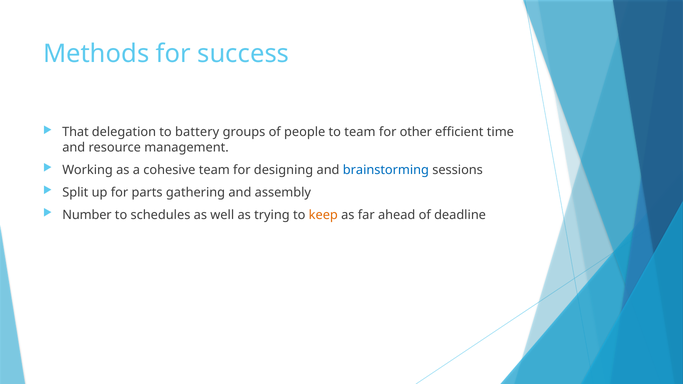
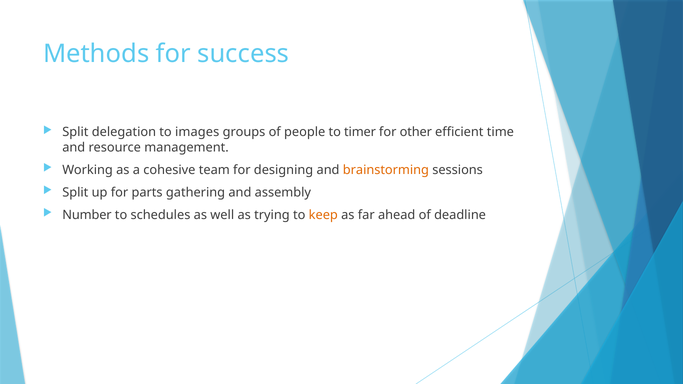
That at (75, 132): That -> Split
battery: battery -> images
to team: team -> timer
brainstorming colour: blue -> orange
